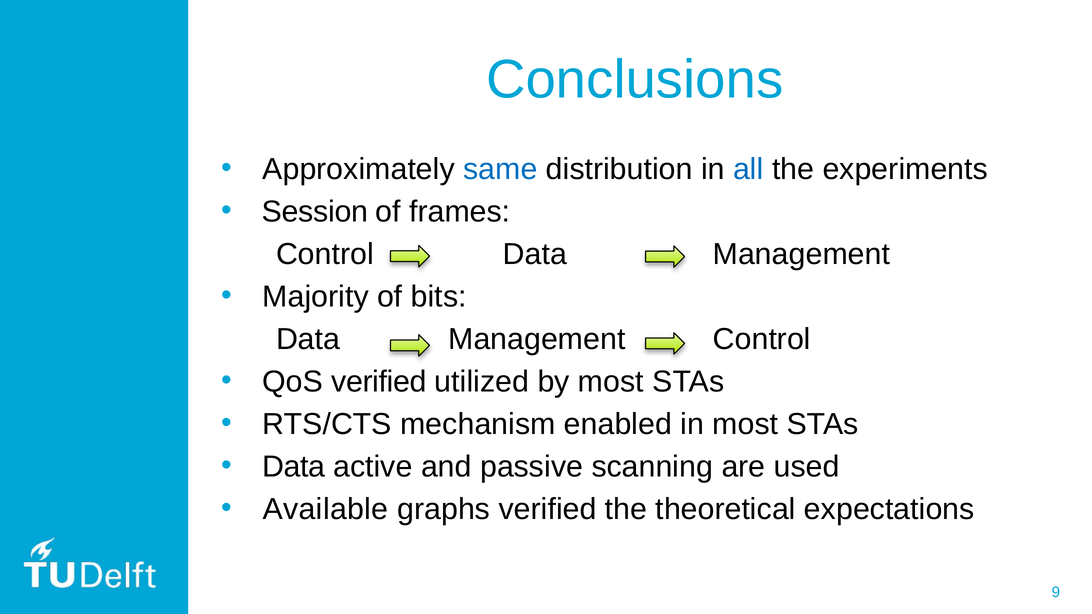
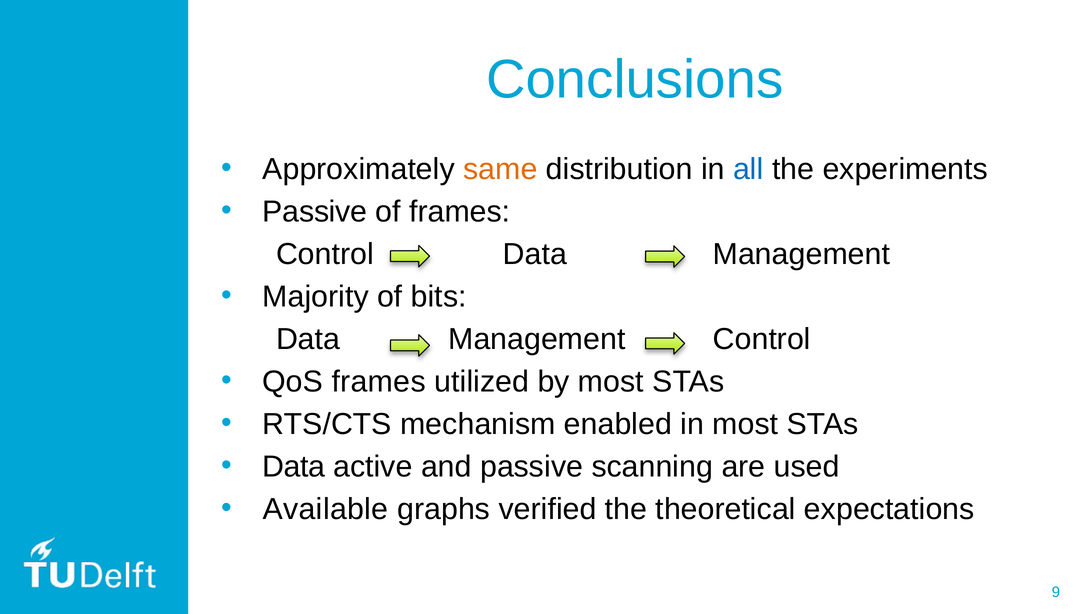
same colour: blue -> orange
Session at (315, 212): Session -> Passive
QoS verified: verified -> frames
